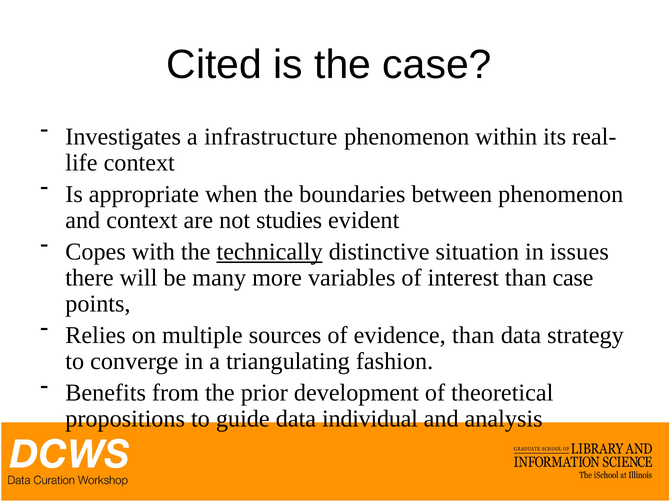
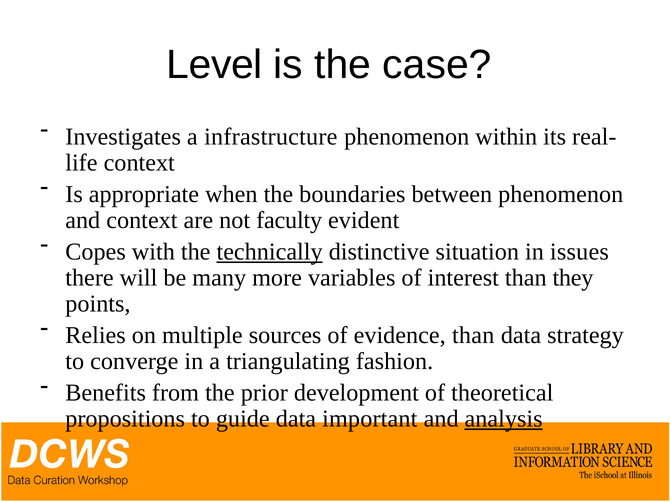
Cited: Cited -> Level
studies: studies -> faculty
than case: case -> they
individual: individual -> important
analysis underline: none -> present
